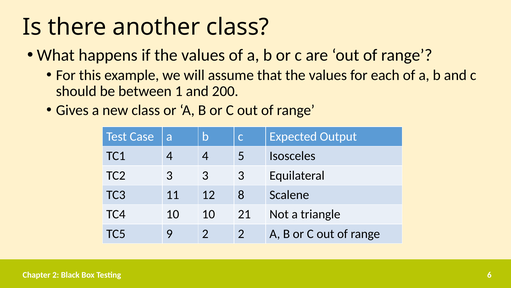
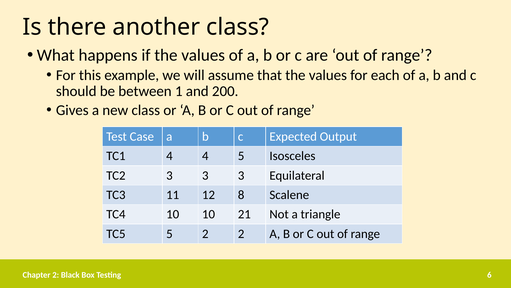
TC5 9: 9 -> 5
